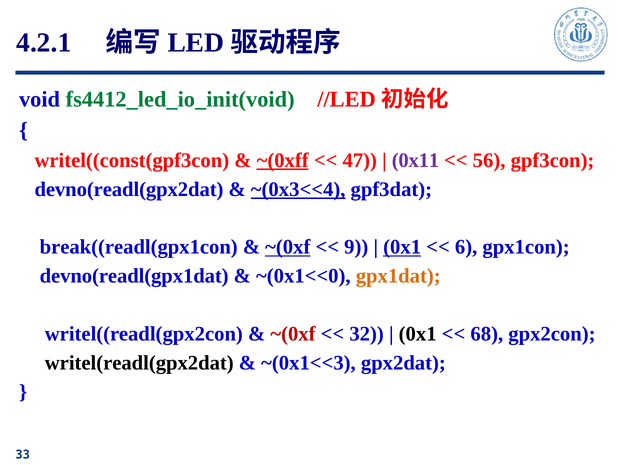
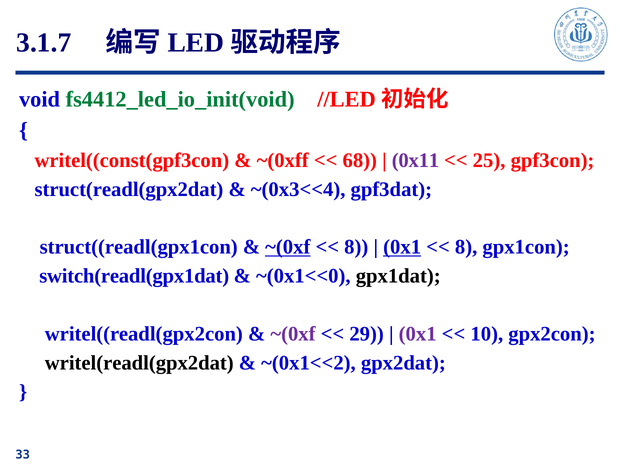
4.2.1: 4.2.1 -> 3.1.7
~(0xff underline: present -> none
47: 47 -> 68
56: 56 -> 25
devno(readl(gpx2dat: devno(readl(gpx2dat -> struct(readl(gpx2dat
~(0x3<<4 underline: present -> none
break((readl(gpx1con: break((readl(gpx1con -> struct((readl(gpx1con
9 at (356, 247): 9 -> 8
6 at (466, 247): 6 -> 8
devno(readl(gpx1dat: devno(readl(gpx1dat -> switch(readl(gpx1dat
gpx1dat colour: orange -> black
~(0xf at (293, 334) colour: red -> purple
32: 32 -> 29
0x1 at (418, 334) colour: black -> purple
68: 68 -> 10
~(0x1<<3: ~(0x1<<3 -> ~(0x1<<2
